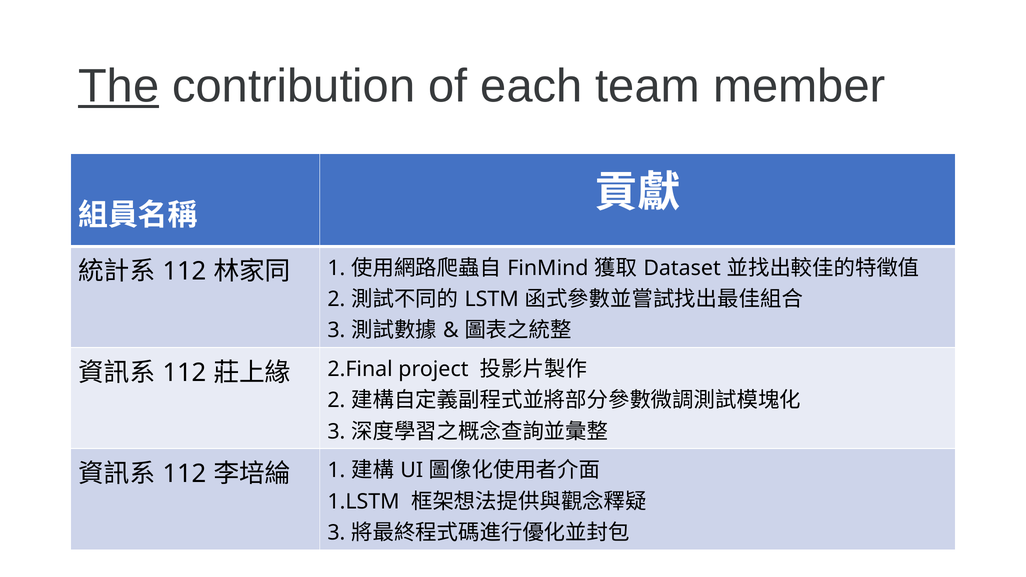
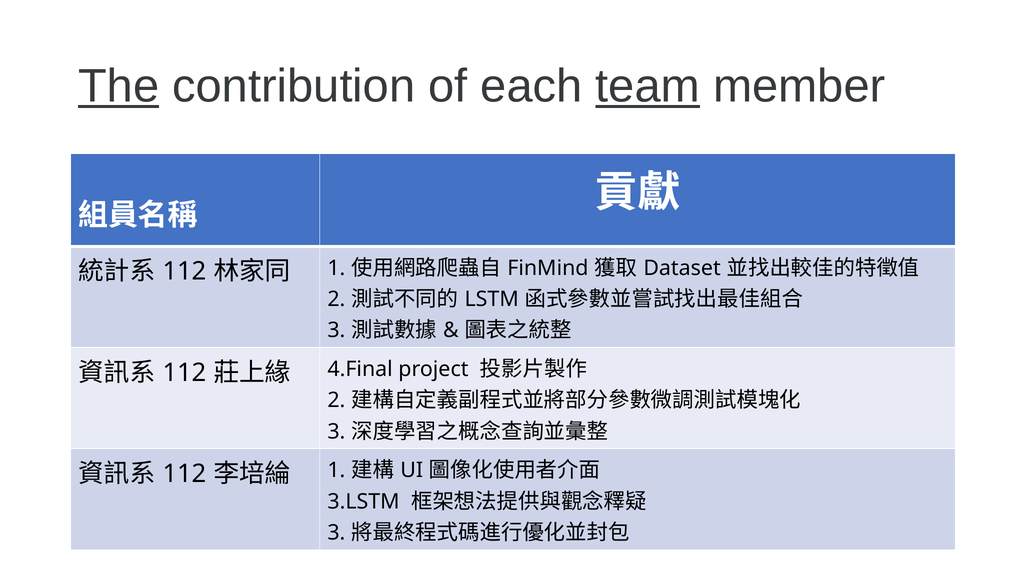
team underline: none -> present
2.Final: 2.Final -> 4.Final
1.LSTM: 1.LSTM -> 3.LSTM
